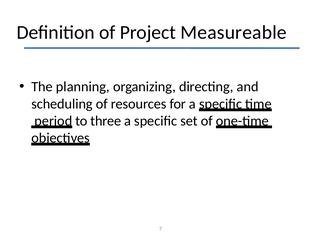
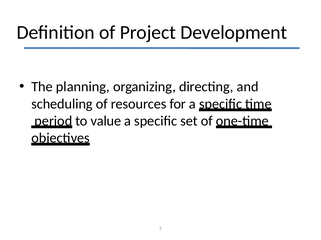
Measureable: Measureable -> Development
three: three -> value
